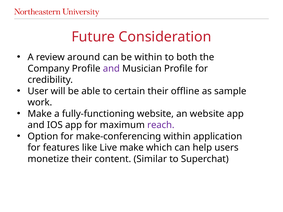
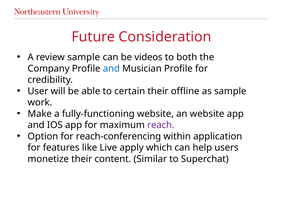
review around: around -> sample
be within: within -> videos
and at (111, 69) colour: purple -> blue
make-conferencing: make-conferencing -> reach-conferencing
Live make: make -> apply
